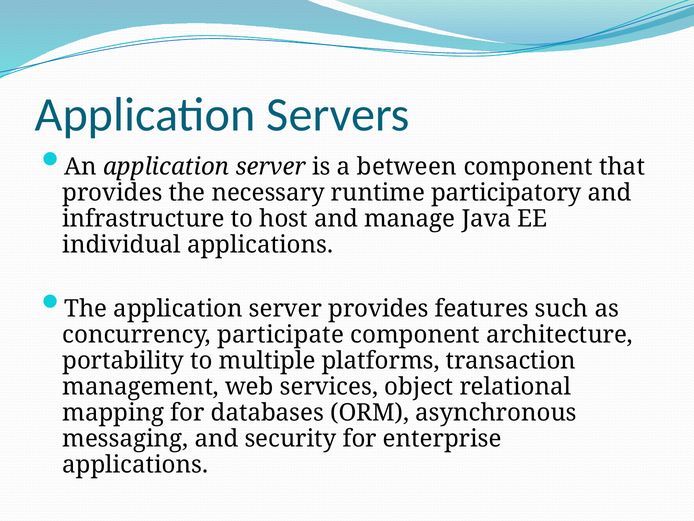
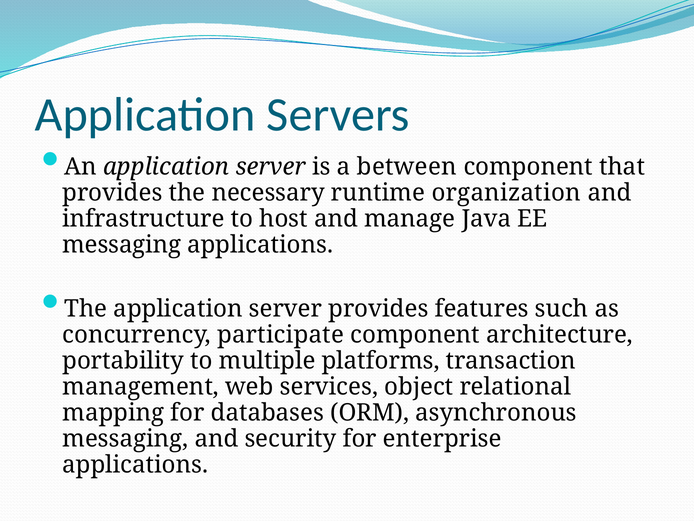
participatory: participatory -> organization
individual at (122, 244): individual -> messaging
